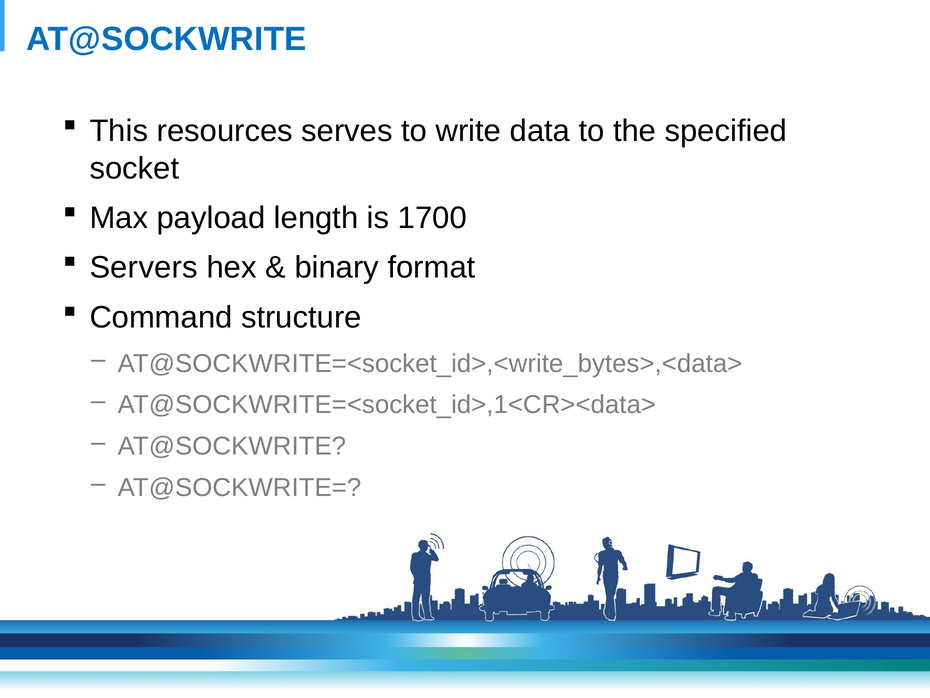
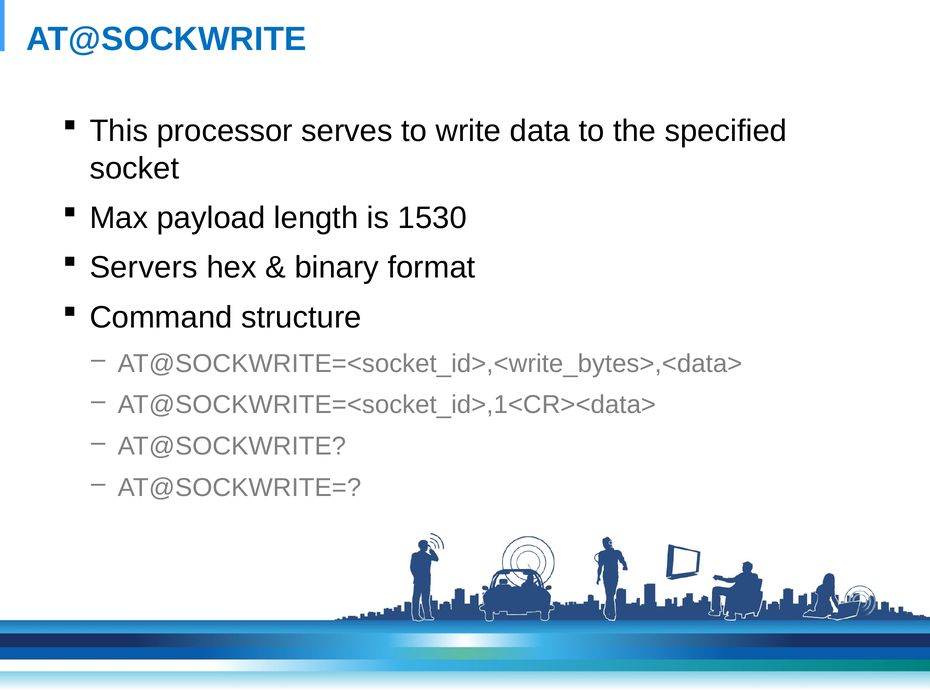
resources: resources -> processor
1700: 1700 -> 1530
